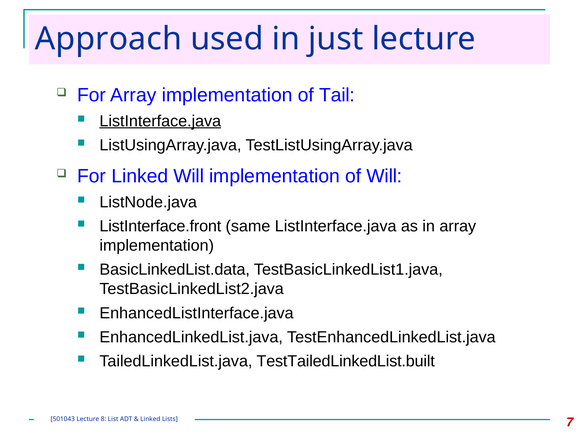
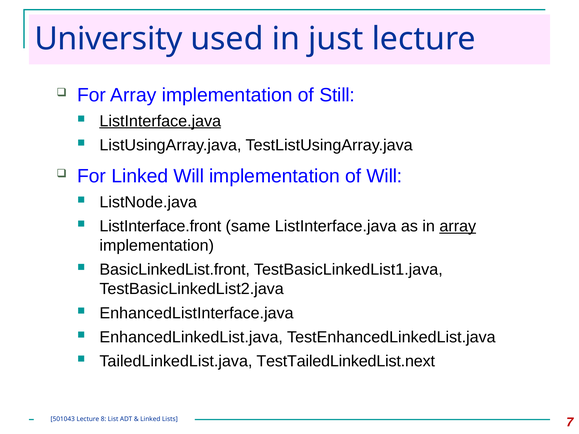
Approach: Approach -> University
Tail: Tail -> Still
array at (458, 226) underline: none -> present
BasicLinkedList.data: BasicLinkedList.data -> BasicLinkedList.front
TestTailedLinkedList.built: TestTailedLinkedList.built -> TestTailedLinkedList.next
